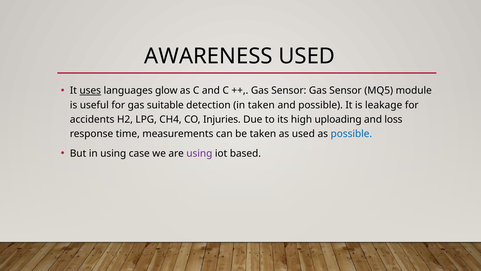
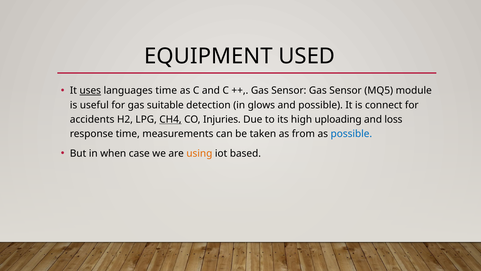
AWARENESS: AWARENESS -> EQUIPMENT
languages glow: glow -> time
in taken: taken -> glows
leakage: leakage -> connect
CH4 underline: none -> present
as used: used -> from
in using: using -> when
using at (199, 153) colour: purple -> orange
